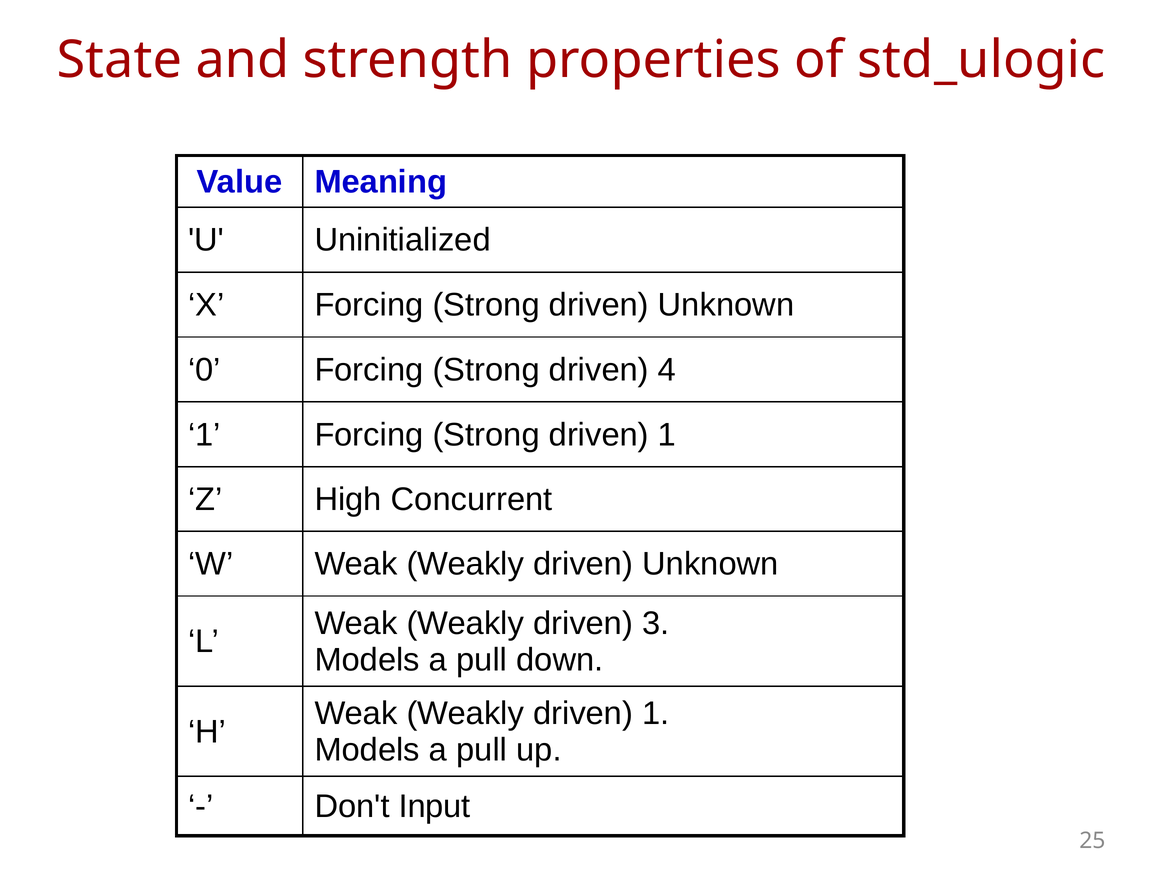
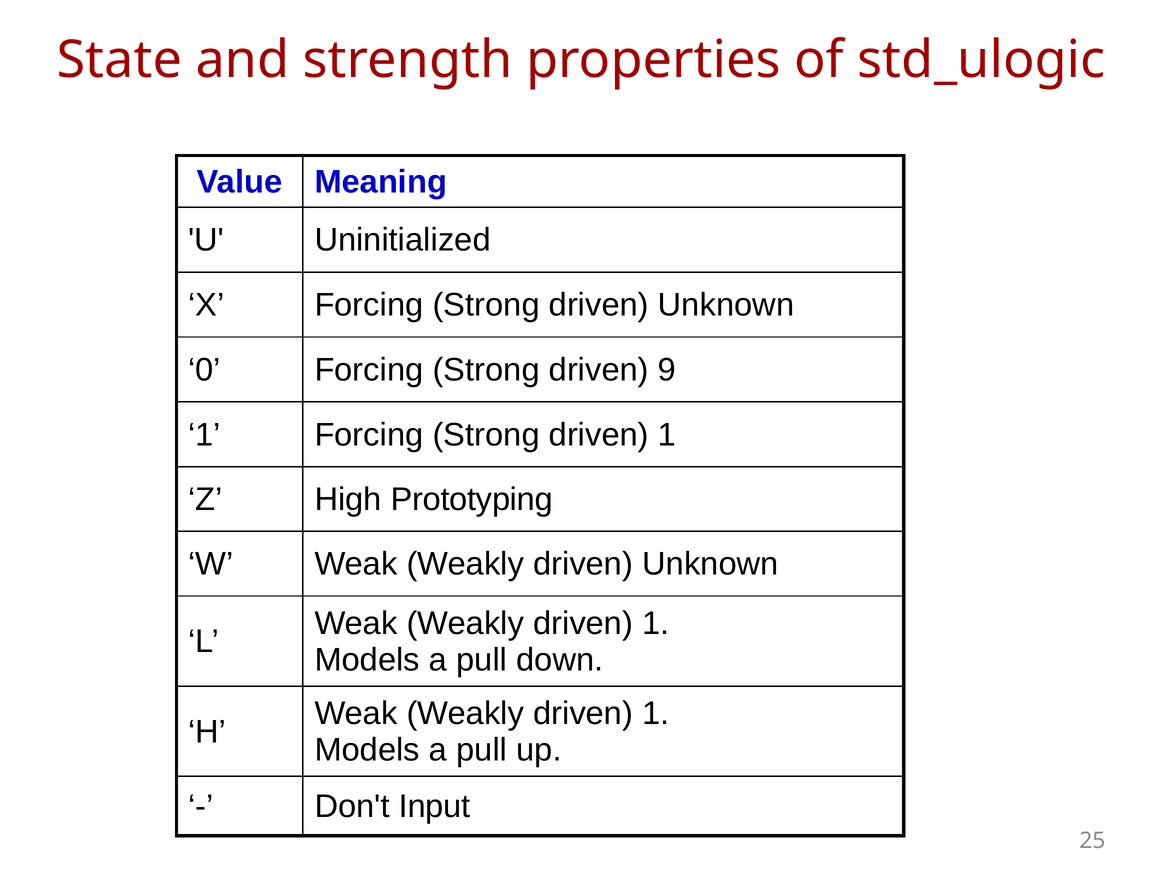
4: 4 -> 9
Concurrent: Concurrent -> Prototyping
3 at (656, 623): 3 -> 1
